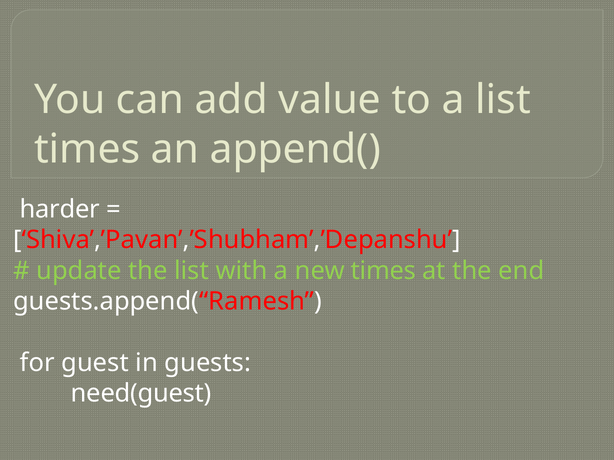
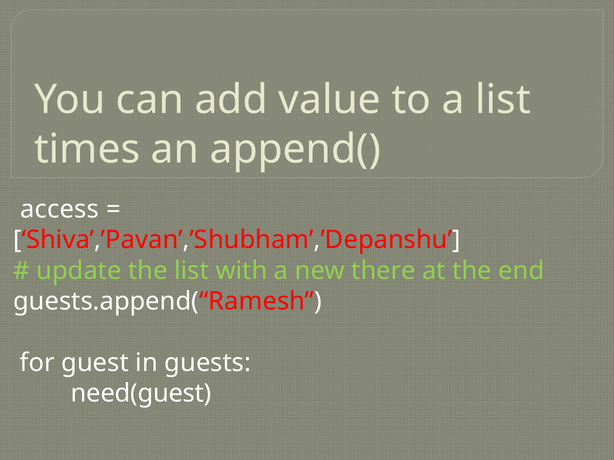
harder: harder -> access
new times: times -> there
